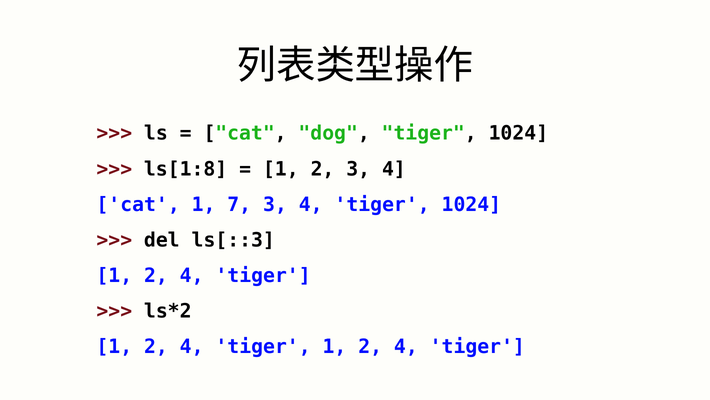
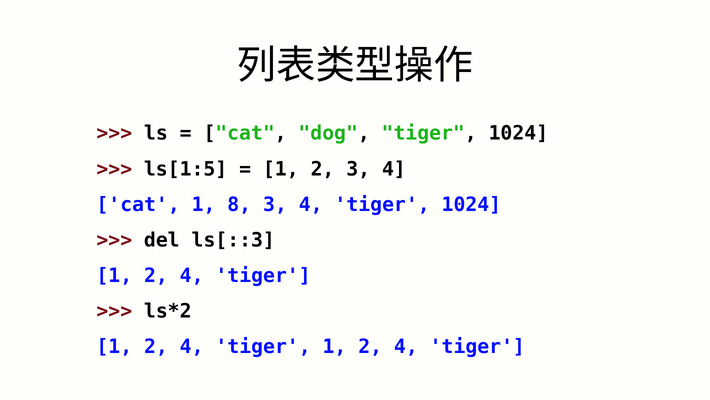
ls[1:8: ls[1:8 -> ls[1:5
7: 7 -> 8
